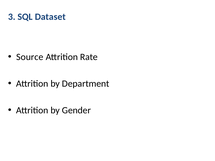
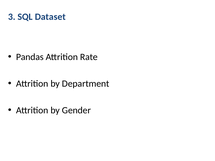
Source: Source -> Pandas
